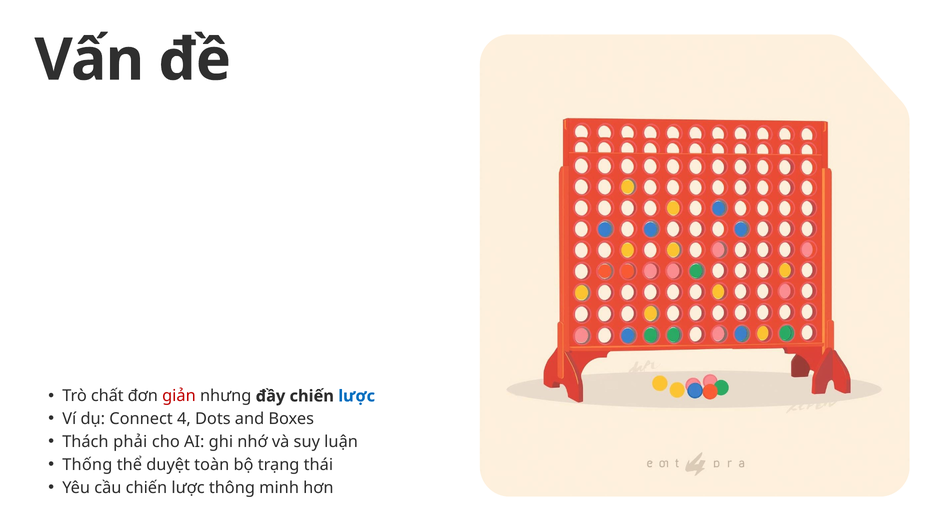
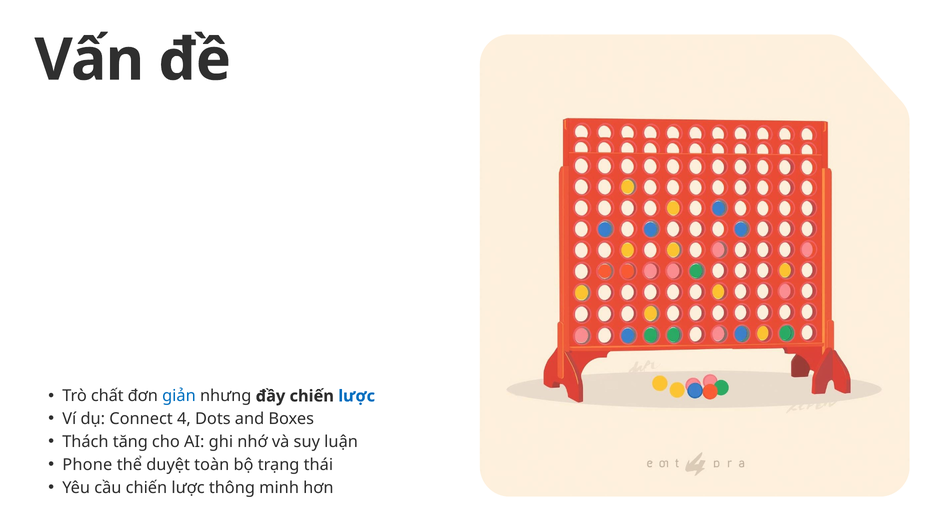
giản colour: red -> blue
phải: phải -> tăng
Thống: Thống -> Phone
